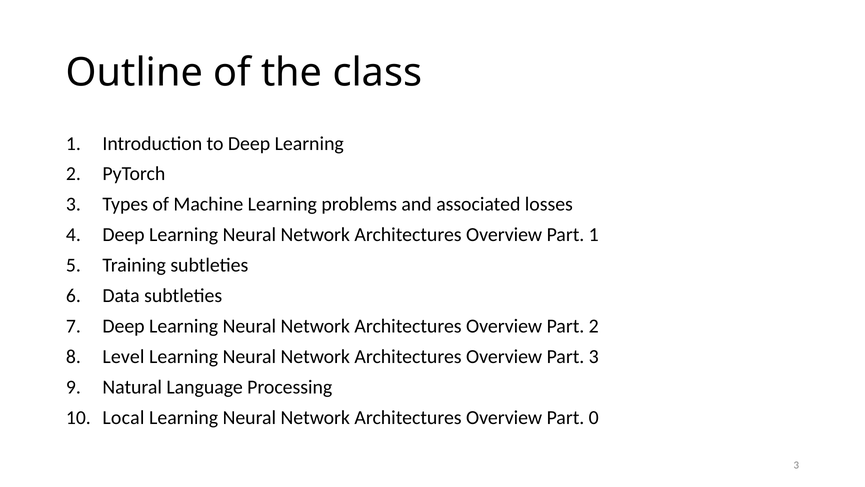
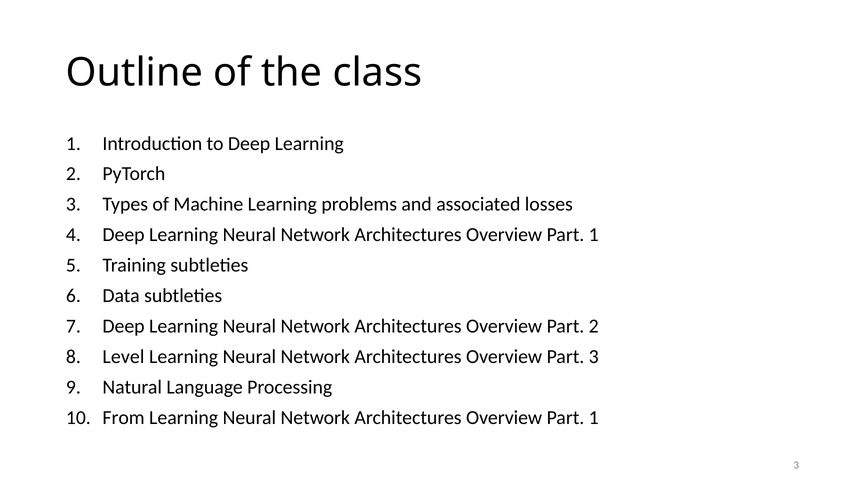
Local: Local -> From
0 at (594, 417): 0 -> 1
